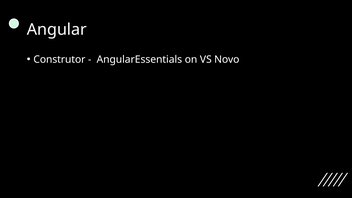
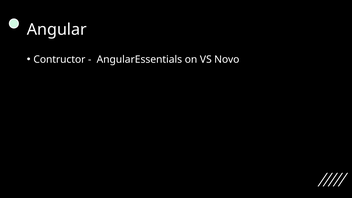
Construtor: Construtor -> Contructor
